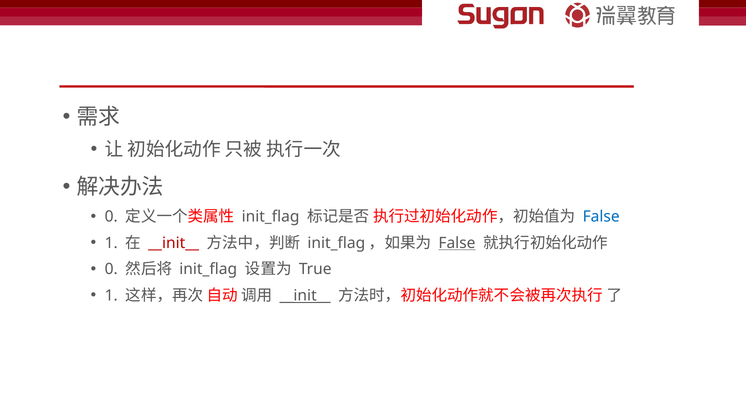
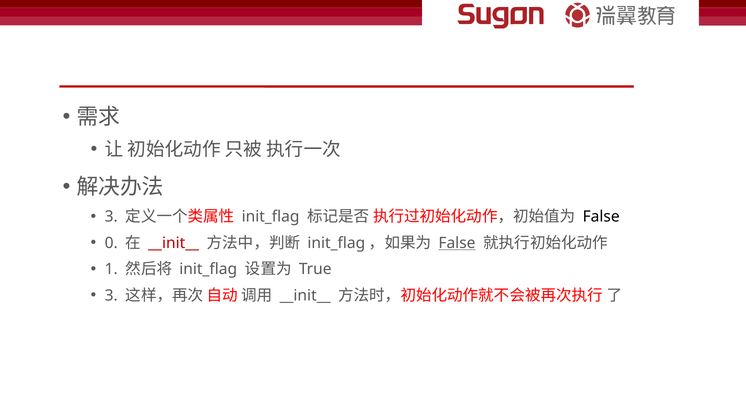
0 at (111, 217): 0 -> 3
False at (601, 217) colour: blue -> black
1 at (111, 243): 1 -> 0
0 at (111, 269): 0 -> 1
1 at (111, 295): 1 -> 3
__init__ at (305, 295) underline: present -> none
